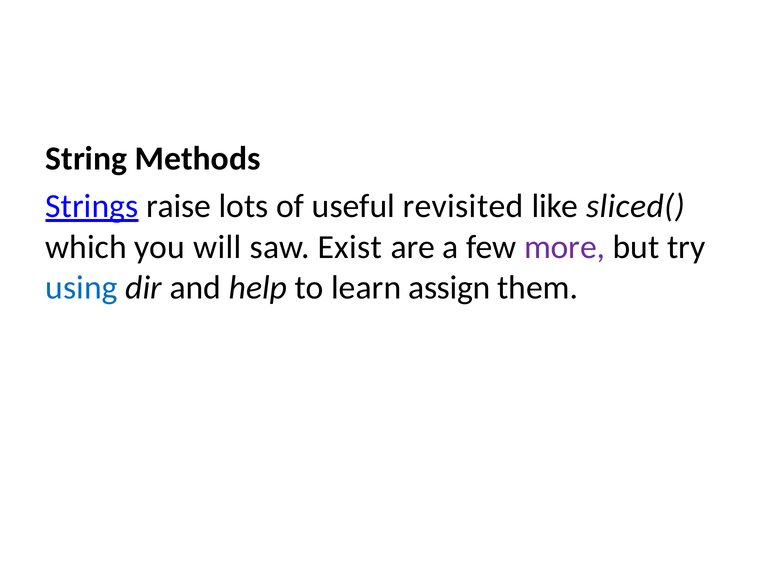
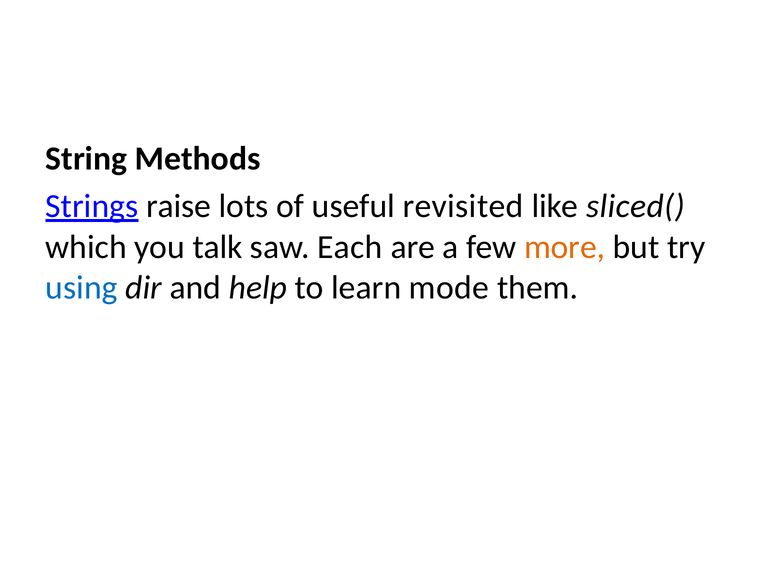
will: will -> talk
Exist: Exist -> Each
more colour: purple -> orange
assign: assign -> mode
